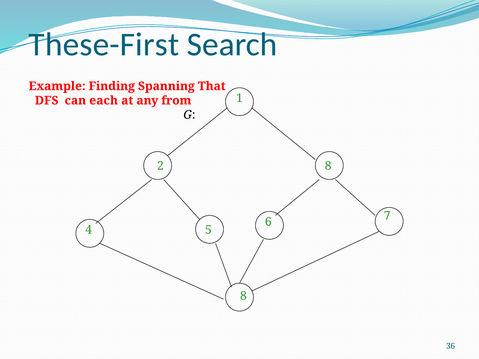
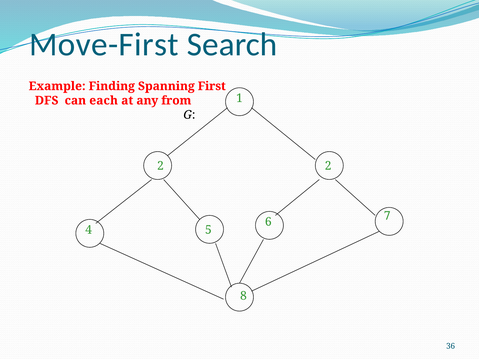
These-First: These-First -> Move-First
That: That -> First
2 8: 8 -> 2
